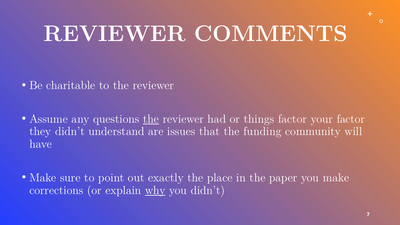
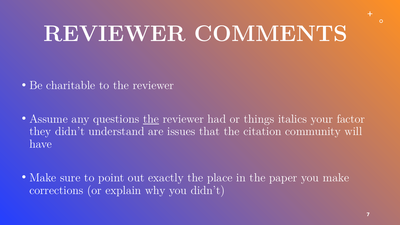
things factor: factor -> italics
funding: funding -> citation
why underline: present -> none
